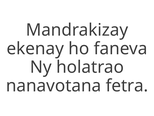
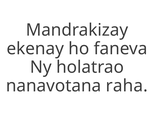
fetra: fetra -> raha
